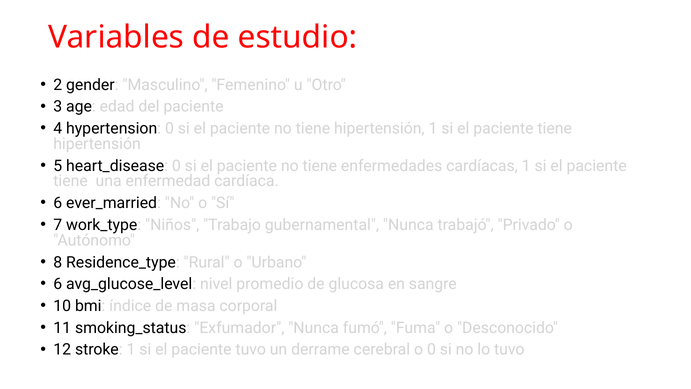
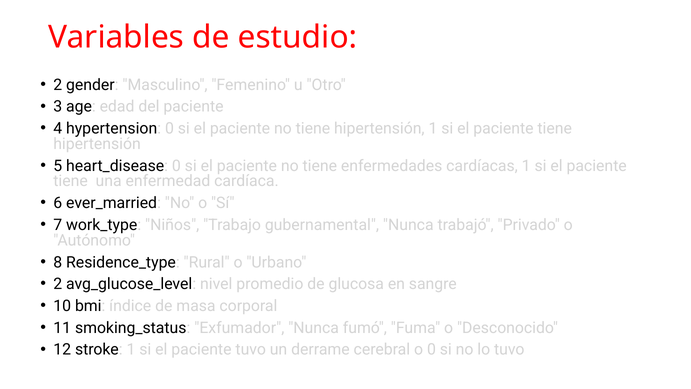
6 at (58, 284): 6 -> 2
